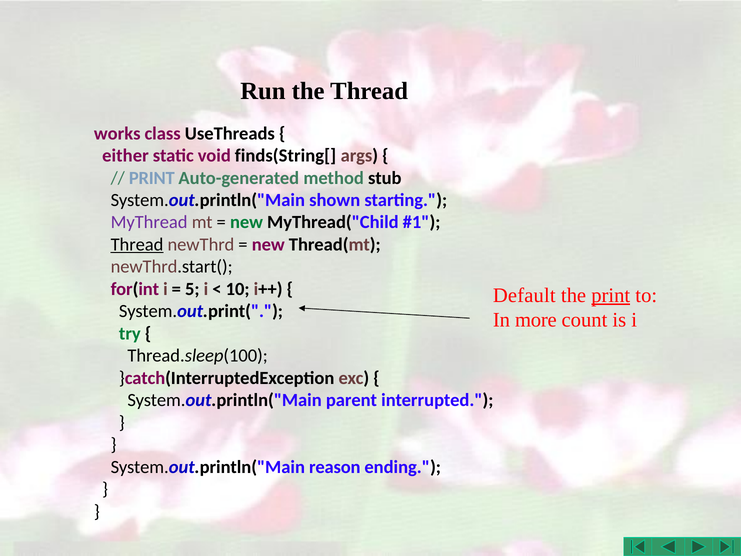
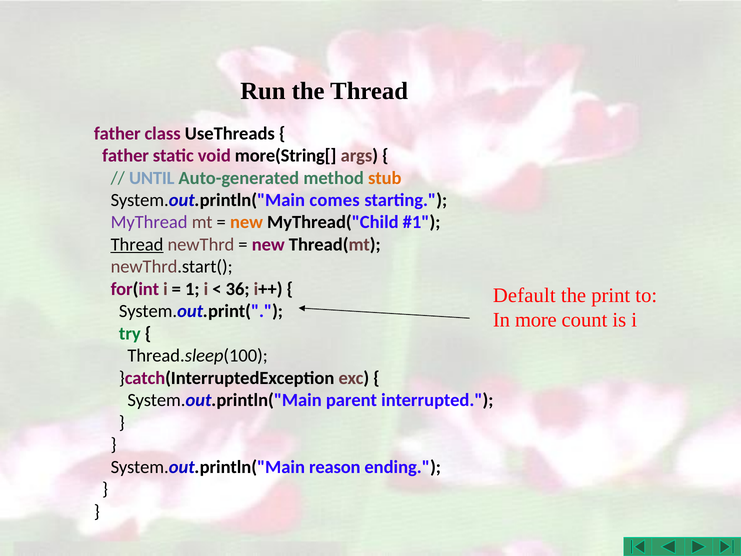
works at (117, 133): works -> father
either at (125, 156): either -> father
finds(String[: finds(String[ -> more(String[
PRINT at (152, 178): PRINT -> UNTIL
stub colour: black -> orange
shown: shown -> comes
new at (247, 222) colour: green -> orange
5: 5 -> 1
10: 10 -> 36
print at (611, 295) underline: present -> none
